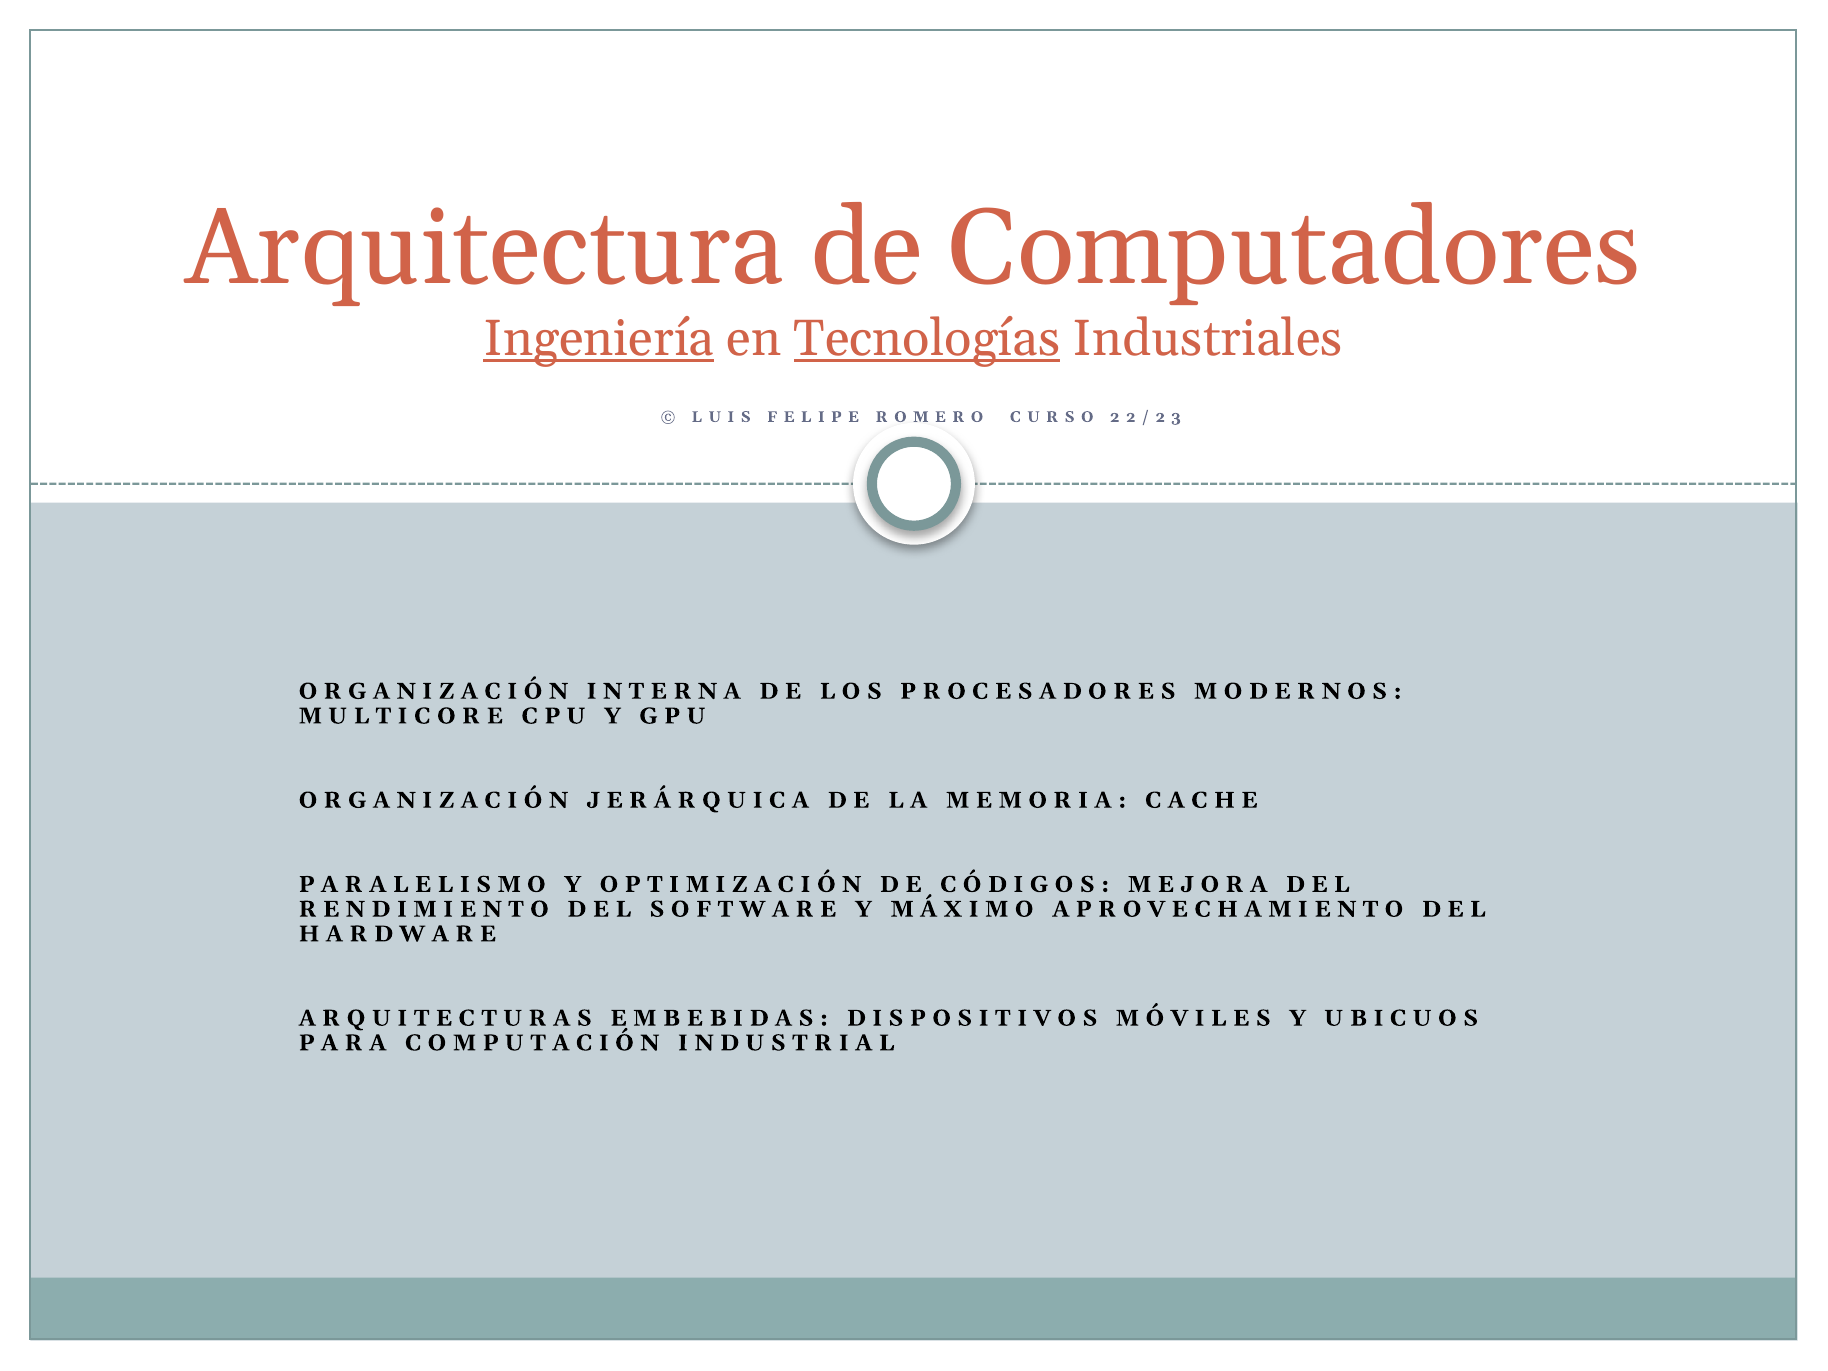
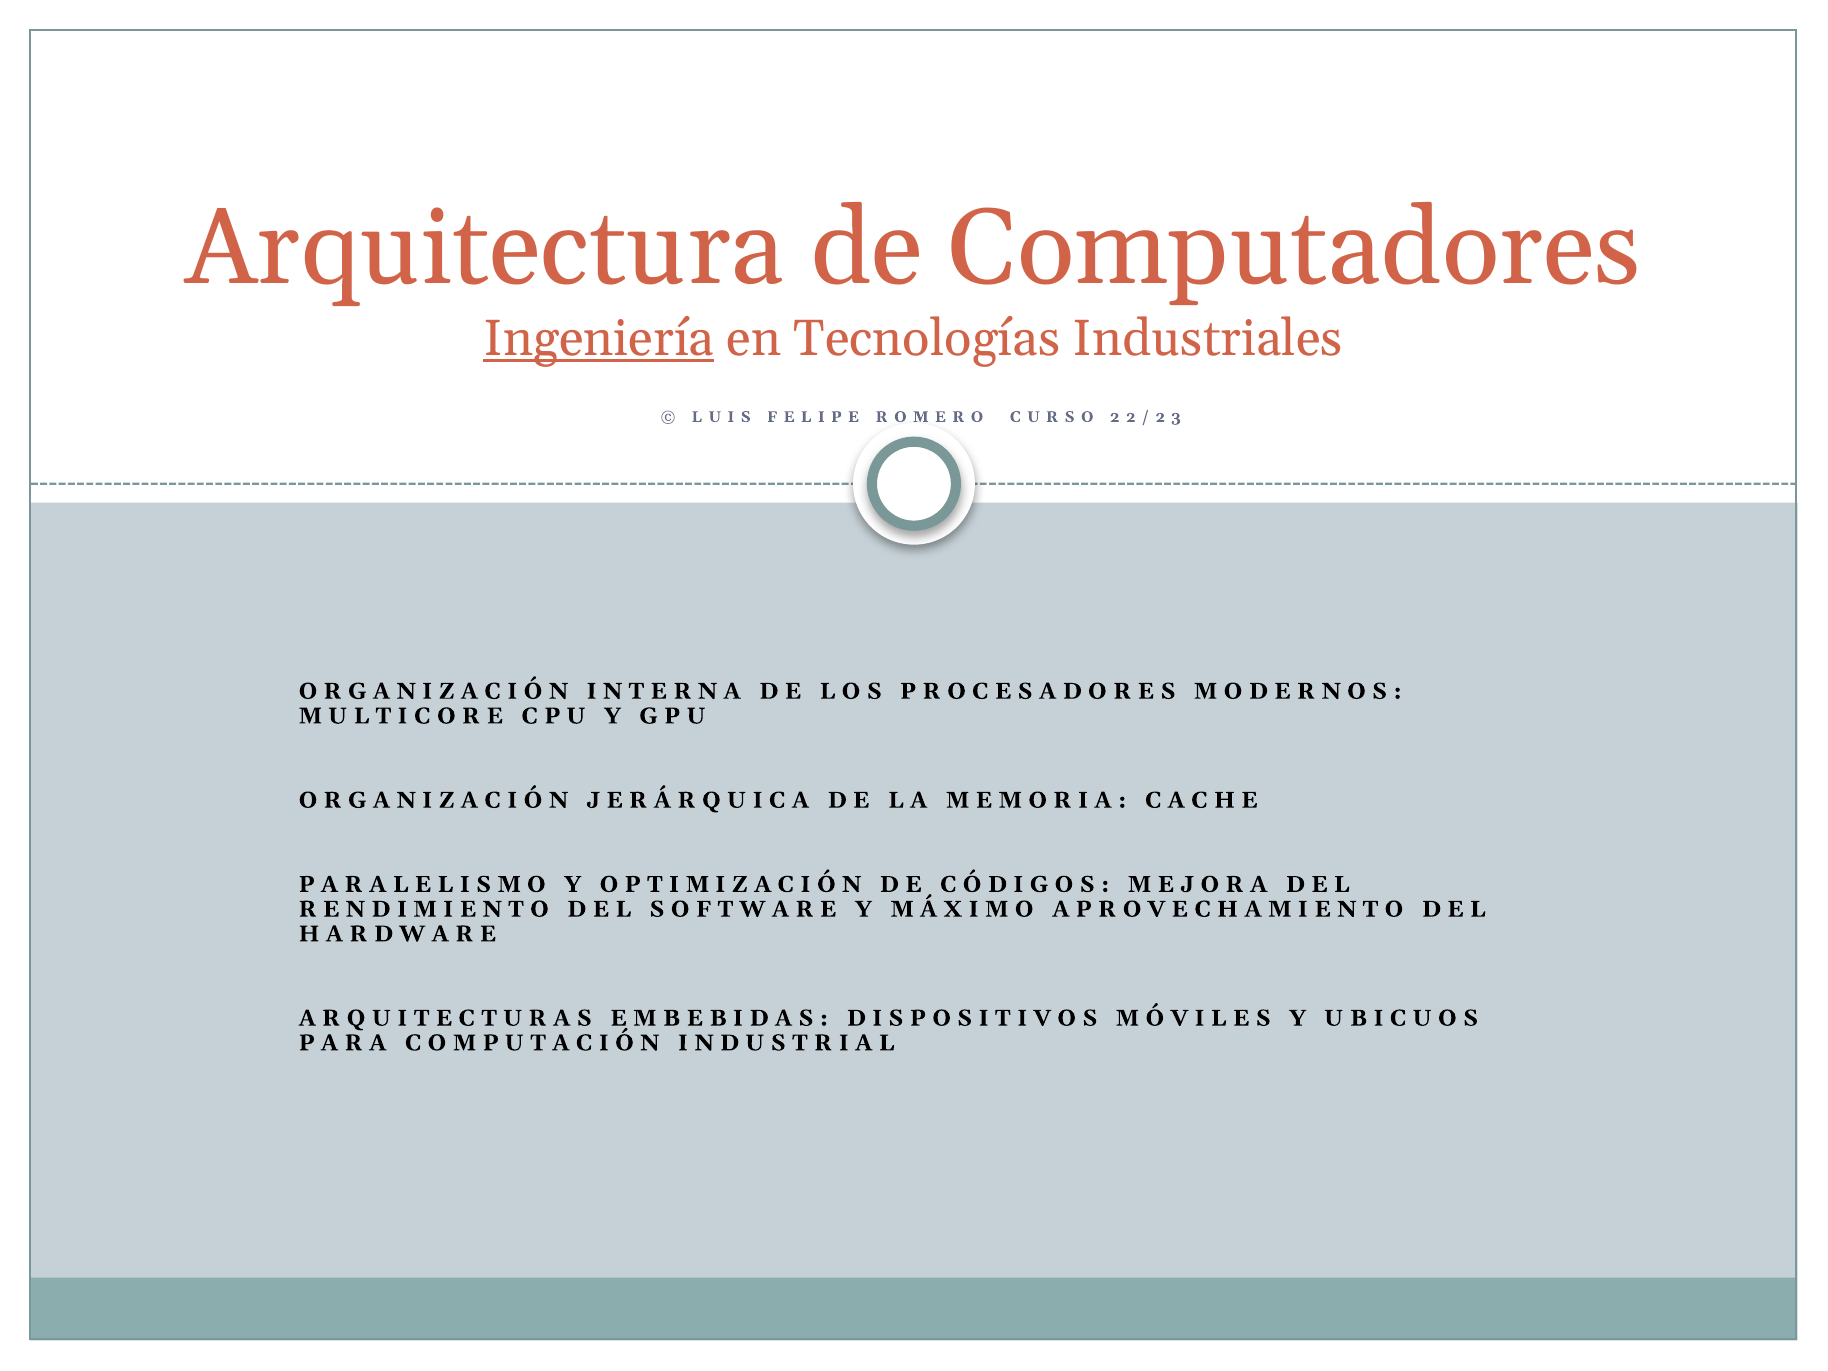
Tecnologías underline: present -> none
